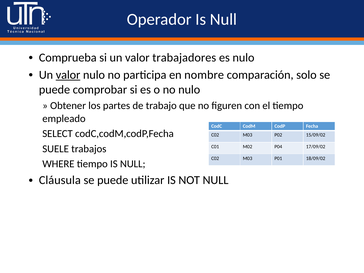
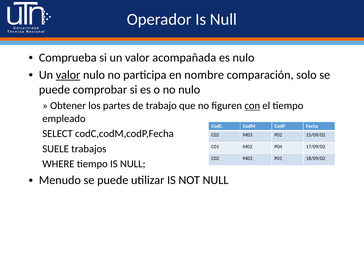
trabajadores: trabajadores -> acompañada
con underline: none -> present
Cláusula: Cláusula -> Menudo
